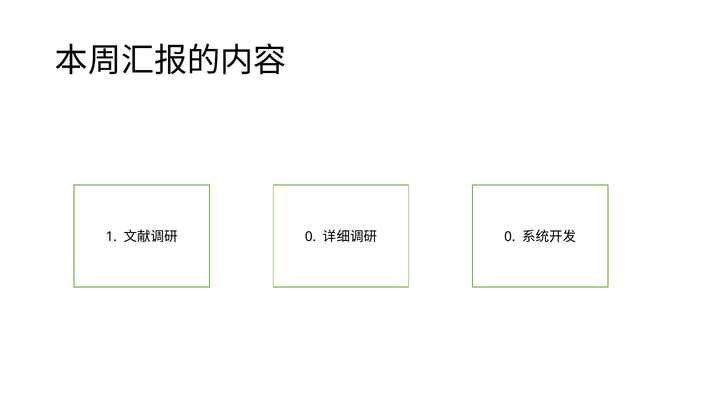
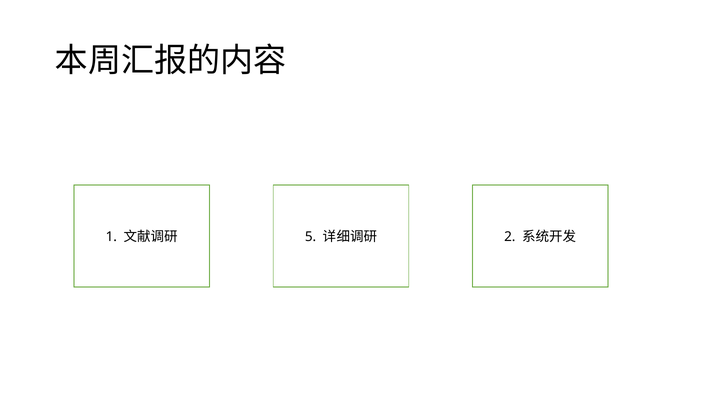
0 at (311, 237): 0 -> 5
0 at (510, 237): 0 -> 2
